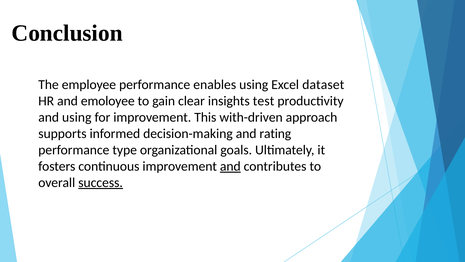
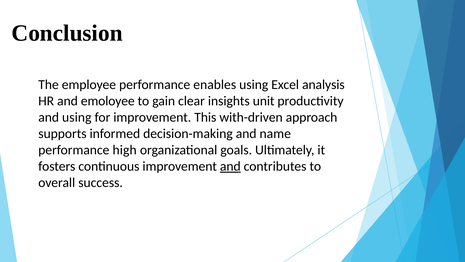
dataset: dataset -> analysis
test: test -> unit
rating: rating -> name
type: type -> high
success underline: present -> none
